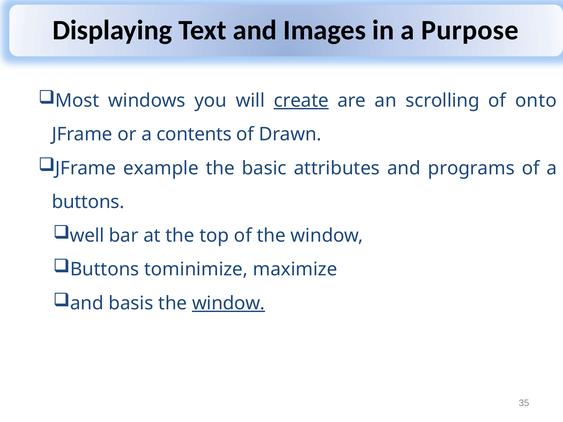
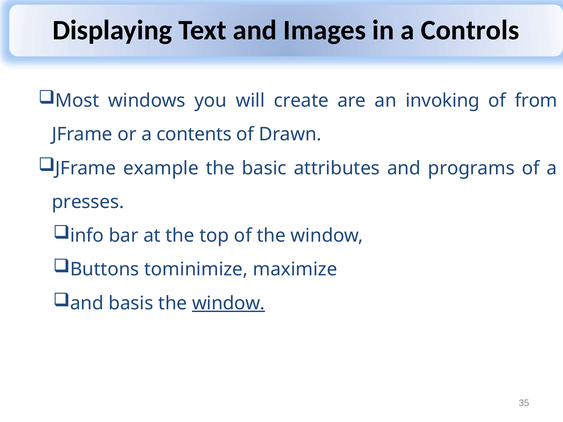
Purpose: Purpose -> Controls
create underline: present -> none
scrolling: scrolling -> invoking
onto: onto -> from
buttons at (88, 202): buttons -> presses
well: well -> info
